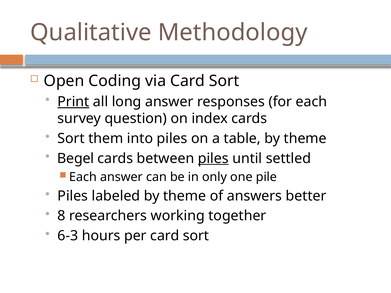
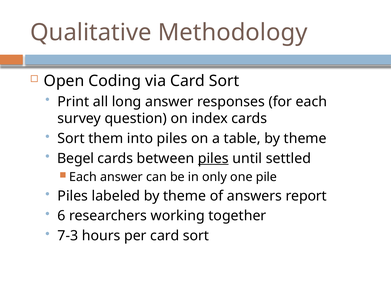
Print underline: present -> none
better: better -> report
8: 8 -> 6
6-3: 6-3 -> 7-3
